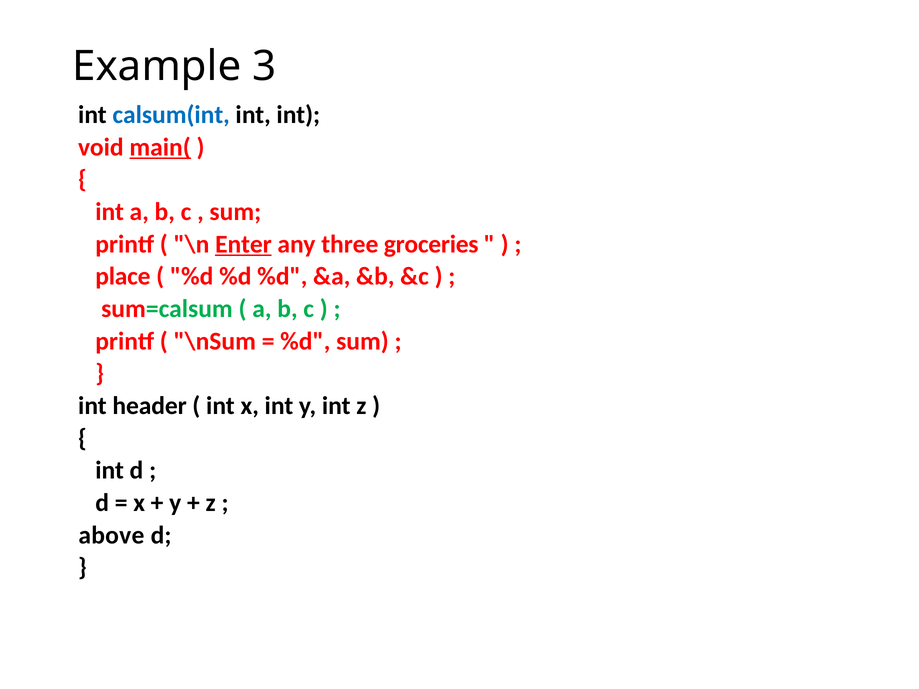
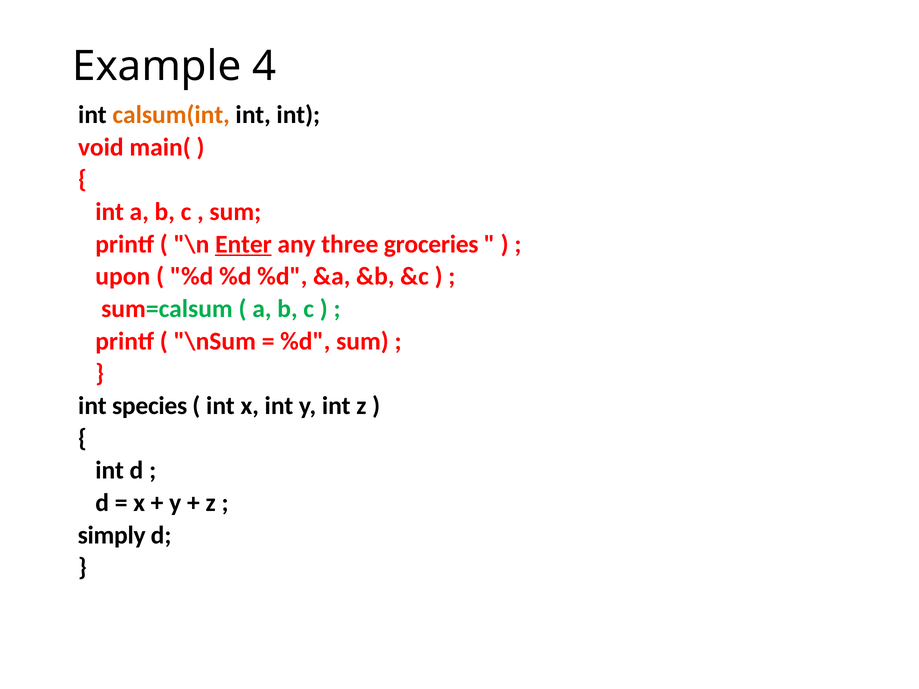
3: 3 -> 4
calsum(int colour: blue -> orange
main( underline: present -> none
place: place -> upon
header: header -> species
above: above -> simply
